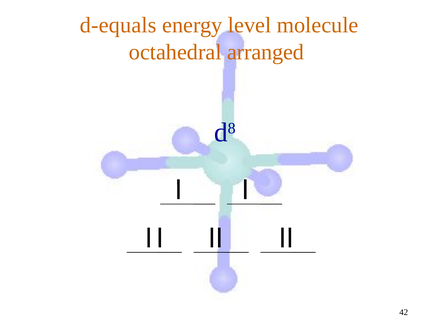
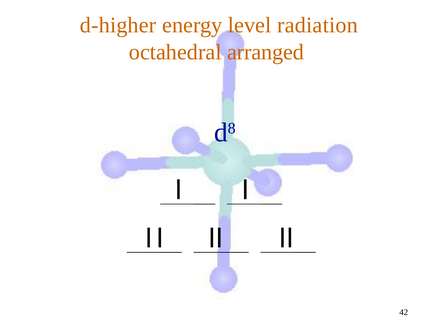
d-equals: d-equals -> d-higher
molecule: molecule -> radiation
